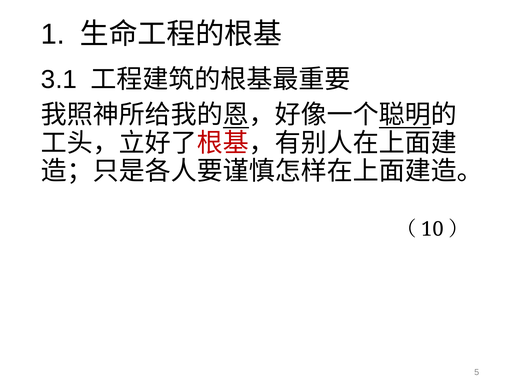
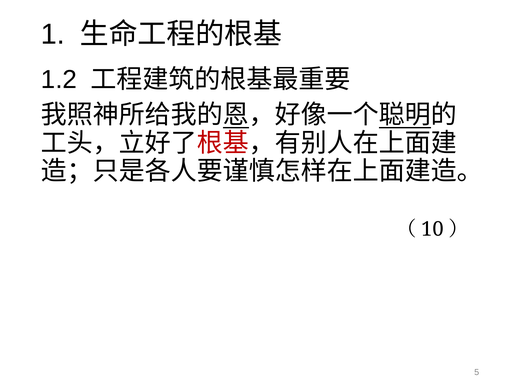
3.1: 3.1 -> 1.2
